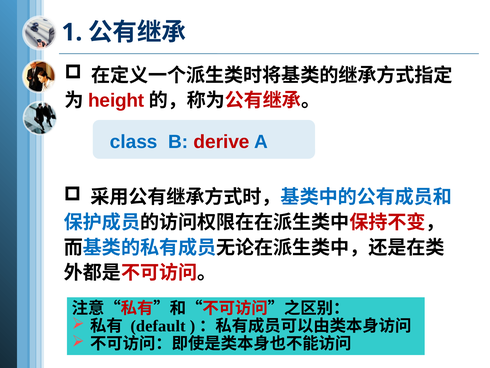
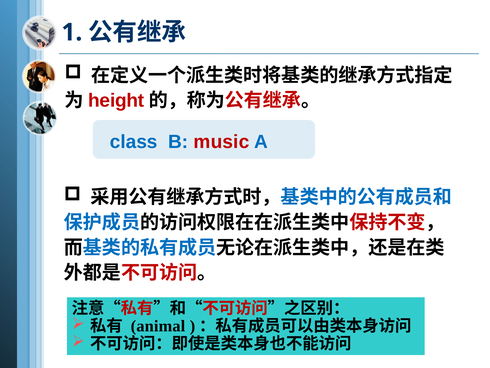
derive: derive -> music
default: default -> animal
